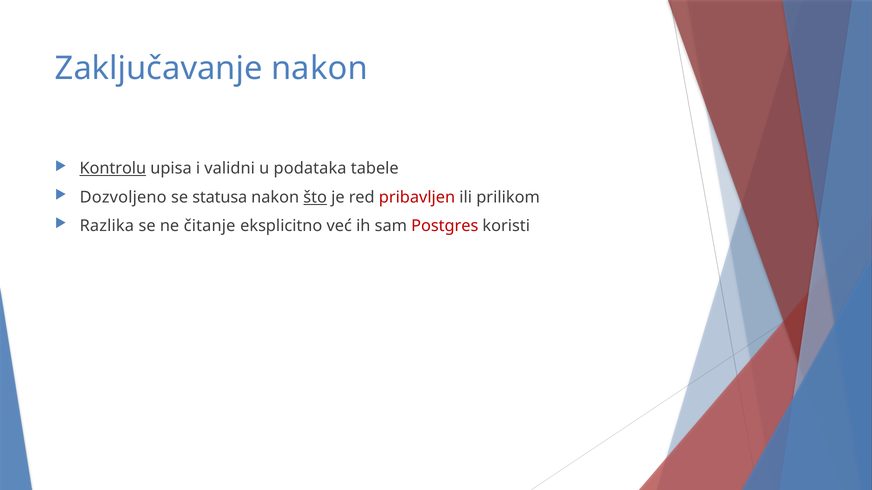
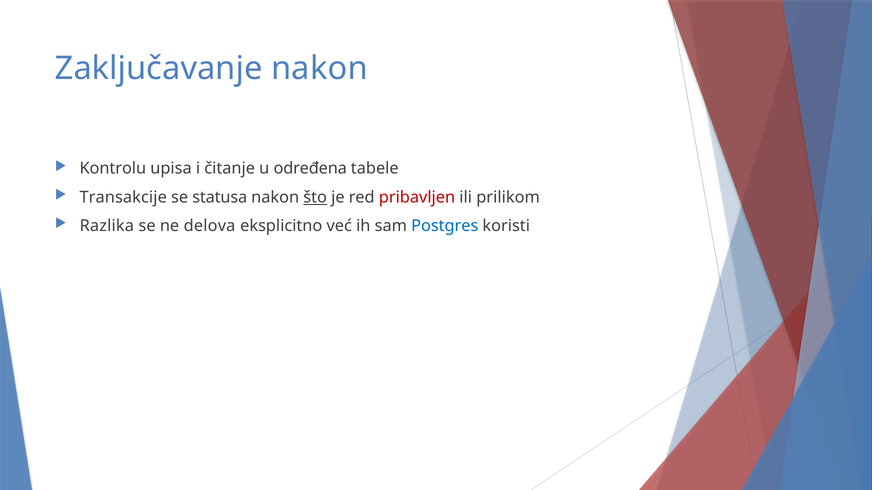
Kontrolu underline: present -> none
validni: validni -> čitanje
podataka: podataka -> određena
Dozvoljeno: Dozvoljeno -> Transakcije
čitanje: čitanje -> delova
Postgres colour: red -> blue
